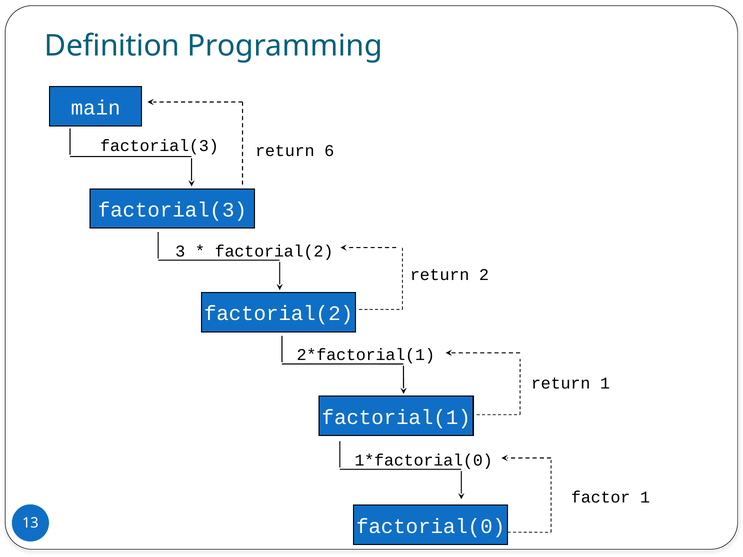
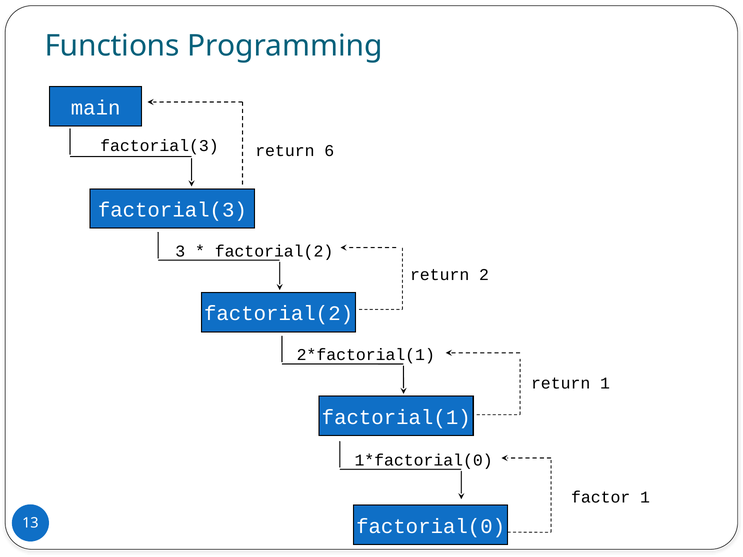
Definition: Definition -> Functions
